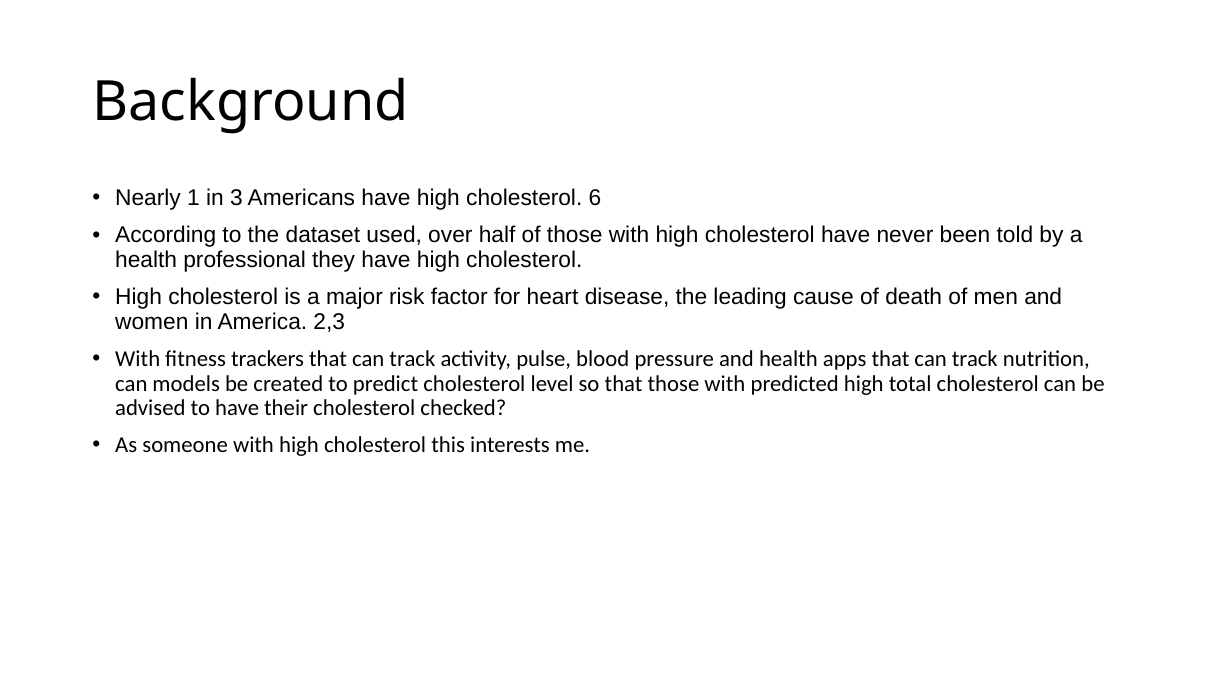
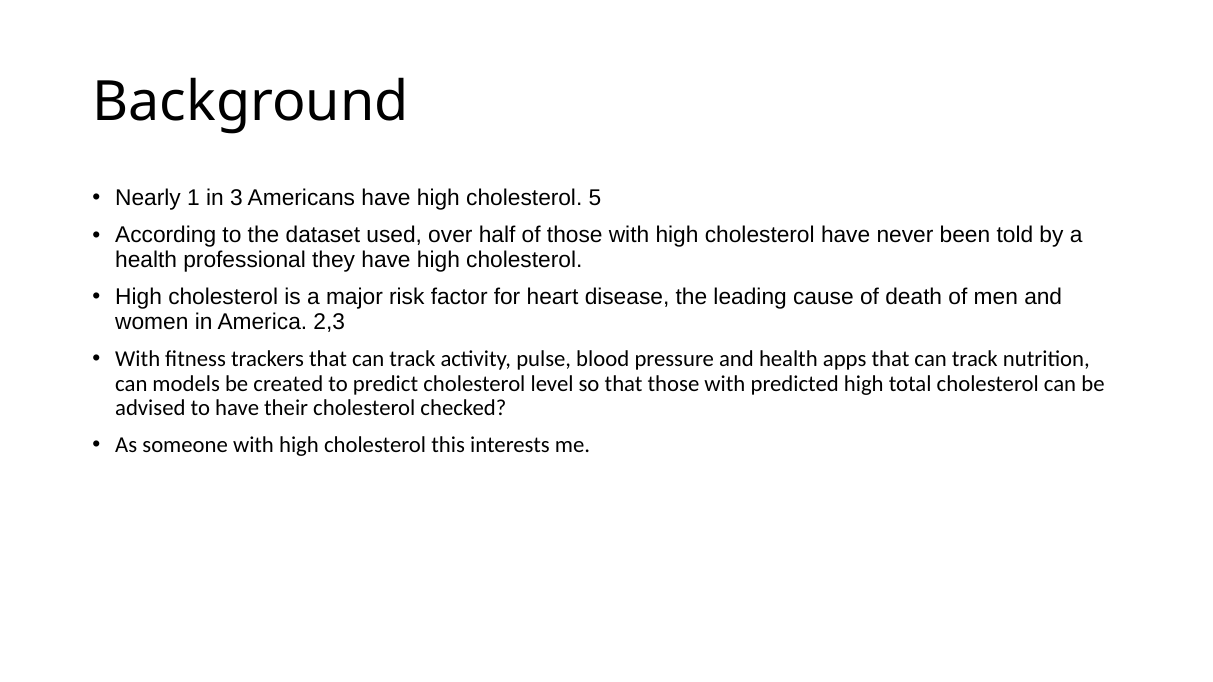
6: 6 -> 5
